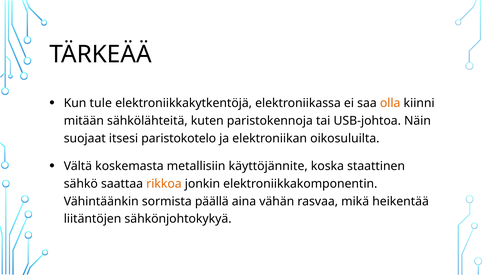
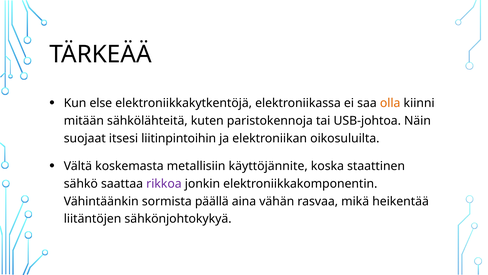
tule: tule -> else
paristokotelo: paristokotelo -> liitinpintoihin
rikkoa colour: orange -> purple
